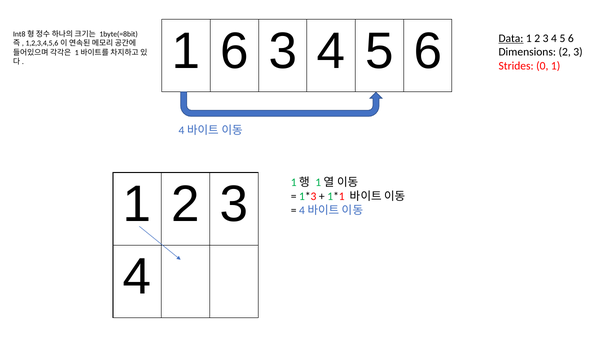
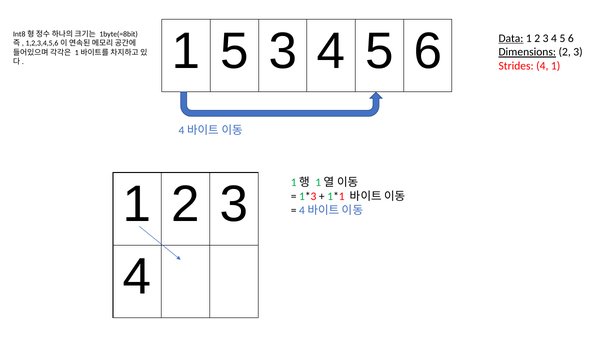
1 6: 6 -> 5
Dimensions underline: none -> present
Strides 0: 0 -> 4
